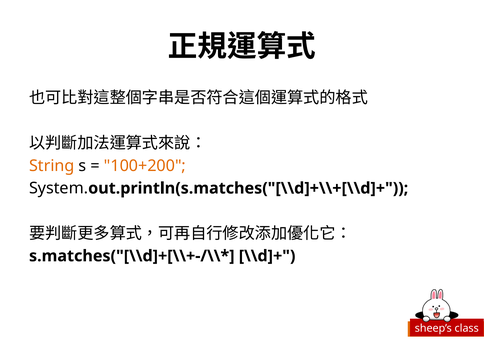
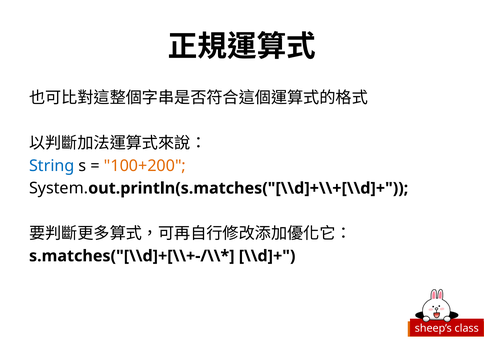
String colour: orange -> blue
